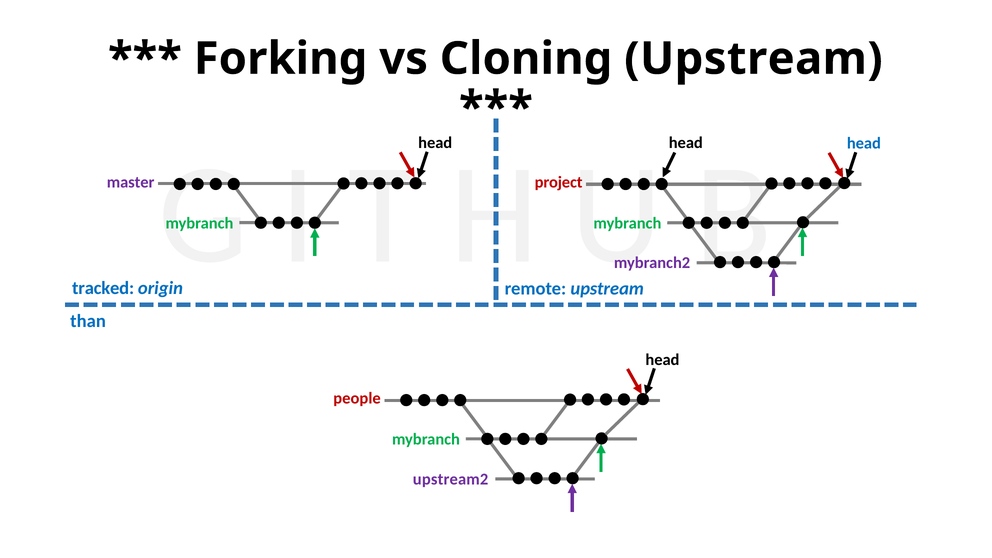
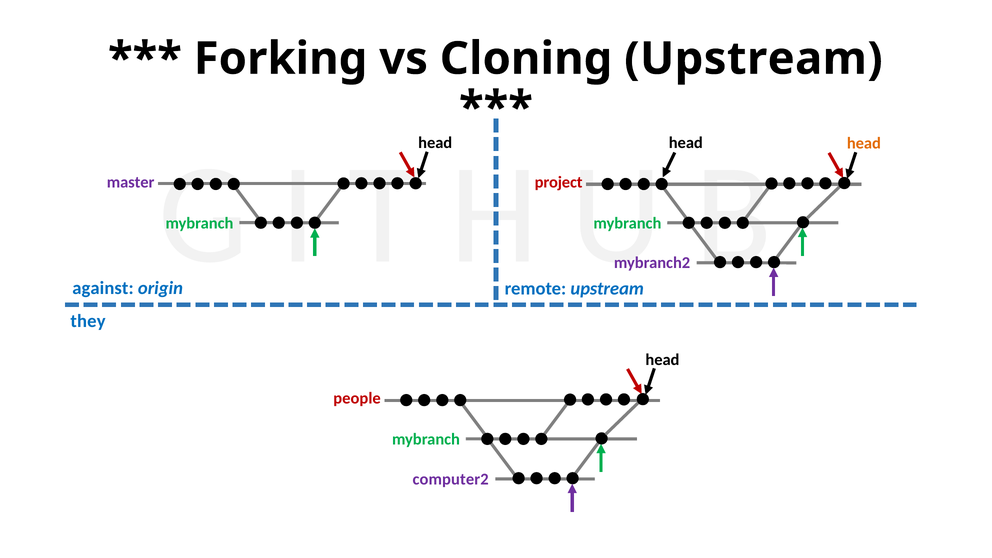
head at (864, 143) colour: blue -> orange
tracked: tracked -> against
than: than -> they
upstream2: upstream2 -> computer2
